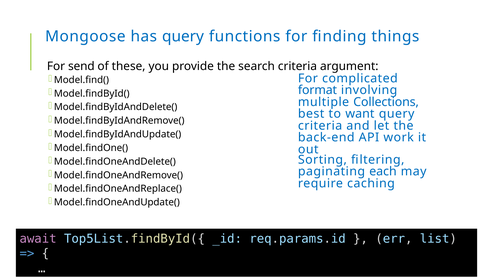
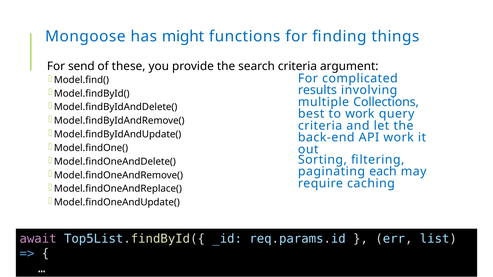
has query: query -> might
format: format -> results
to want: want -> work
